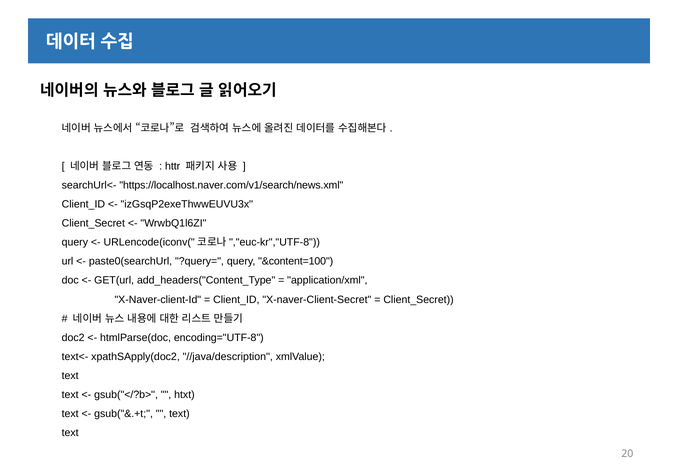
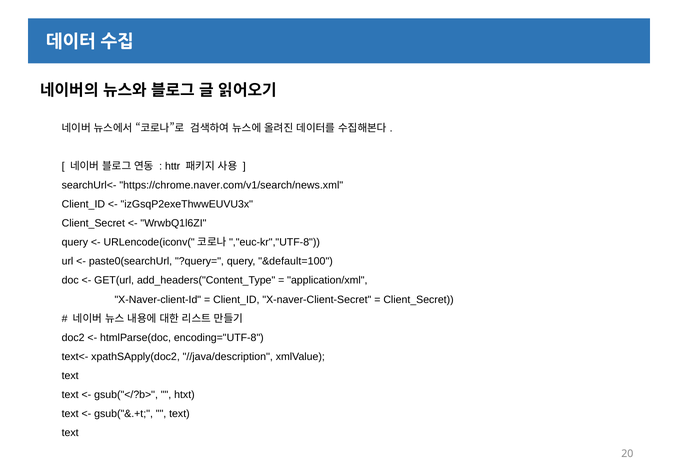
https://localhost.naver.com/v1/search/news.xml: https://localhost.naver.com/v1/search/news.xml -> https://chrome.naver.com/v1/search/news.xml
&content=100: &content=100 -> &default=100
